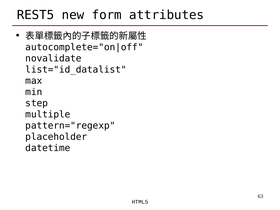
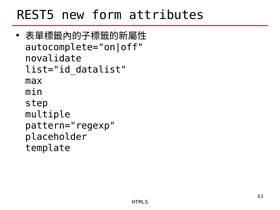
datetime: datetime -> template
